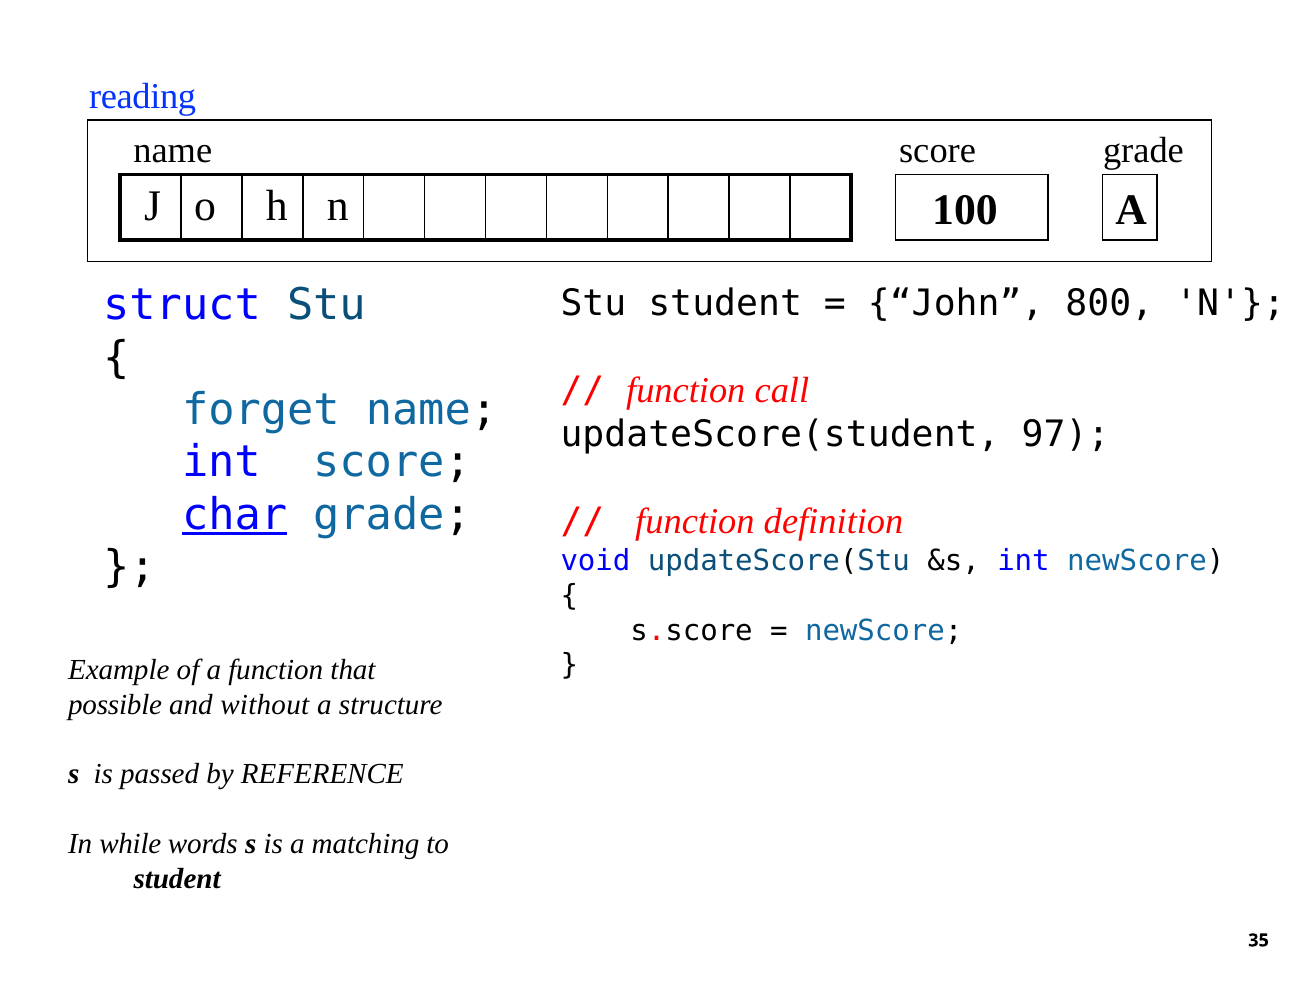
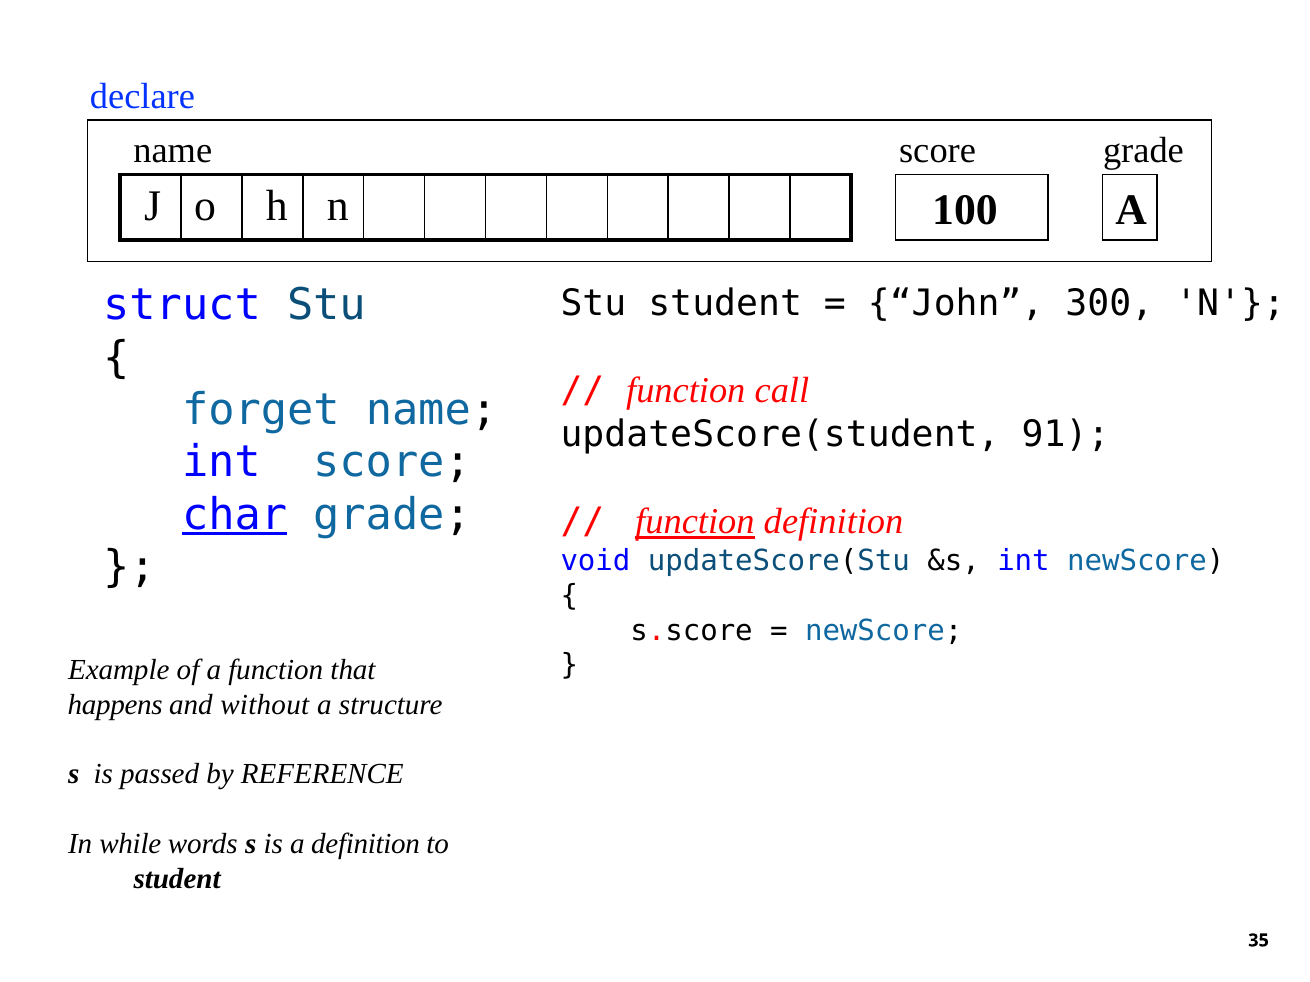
reading: reading -> declare
800: 800 -> 300
97: 97 -> 91
function at (695, 522) underline: none -> present
possible: possible -> happens
a matching: matching -> definition
